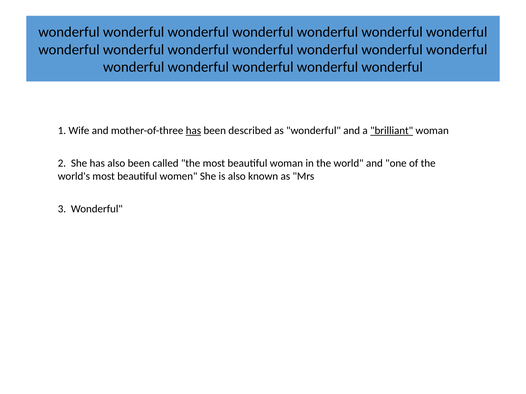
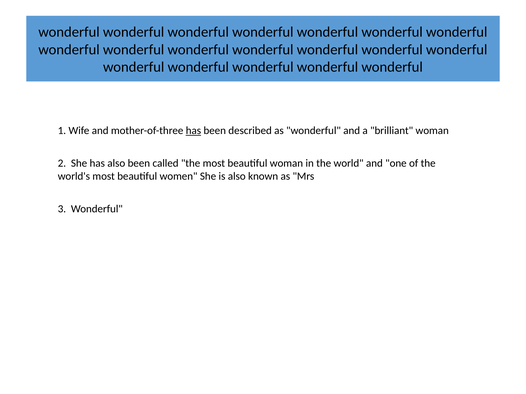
brilliant underline: present -> none
